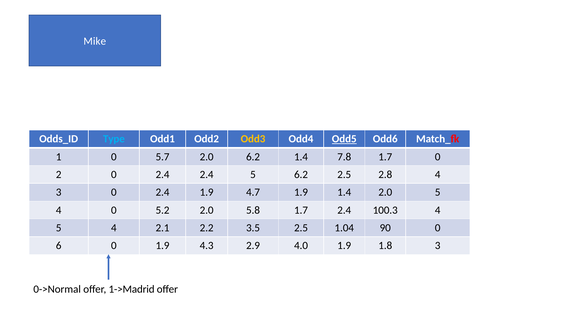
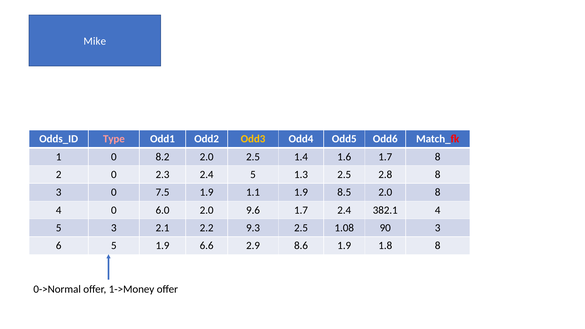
Type colour: light blue -> pink
Odd5 underline: present -> none
5.7: 5.7 -> 8.2
2.0 6.2: 6.2 -> 2.5
7.8: 7.8 -> 1.6
1.7 0: 0 -> 8
2 0 2.4: 2.4 -> 2.3
5 6.2: 6.2 -> 1.3
2.8 4: 4 -> 8
3 0 2.4: 2.4 -> 7.5
4.7: 4.7 -> 1.1
1.9 1.4: 1.4 -> 8.5
2.0 5: 5 -> 8
5.2: 5.2 -> 6.0
5.8: 5.8 -> 9.6
100.3: 100.3 -> 382.1
4 at (114, 228): 4 -> 3
3.5: 3.5 -> 9.3
1.04: 1.04 -> 1.08
90 0: 0 -> 3
6 0: 0 -> 5
4.3: 4.3 -> 6.6
4.0: 4.0 -> 8.6
1.8 3: 3 -> 8
1->Madrid: 1->Madrid -> 1->Money
